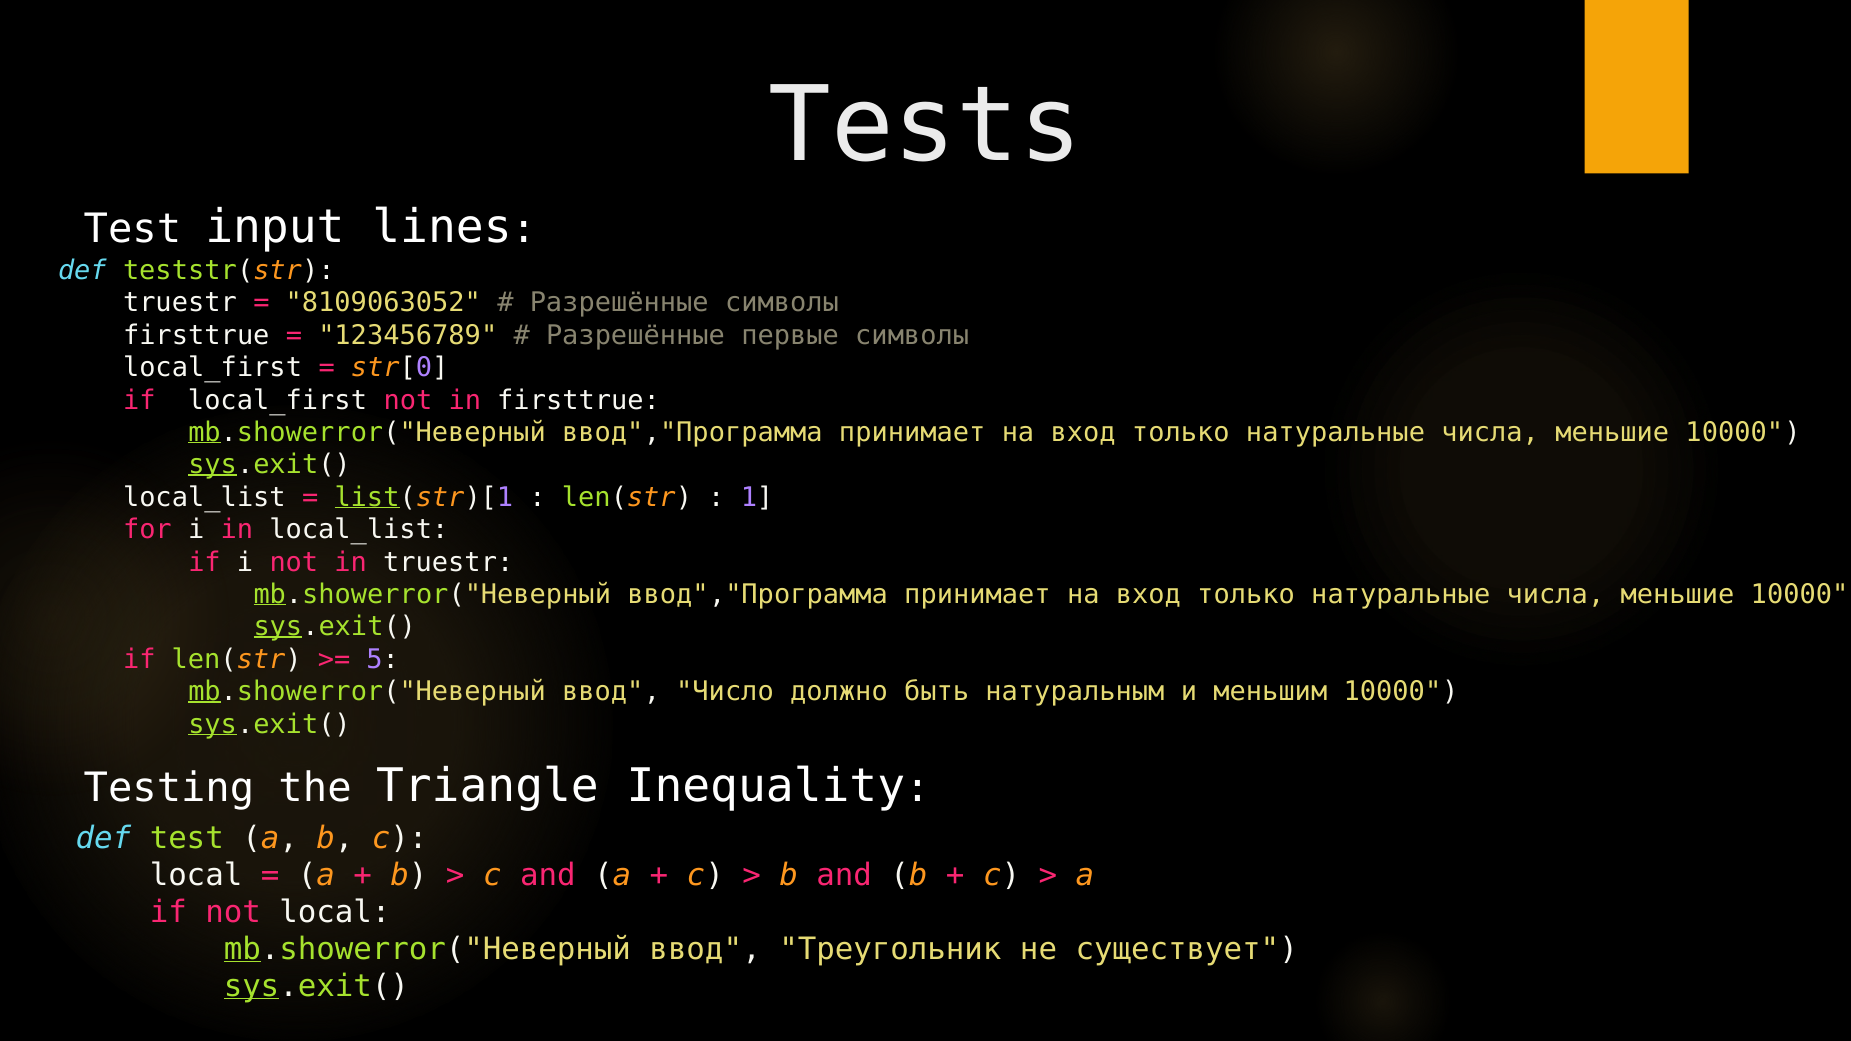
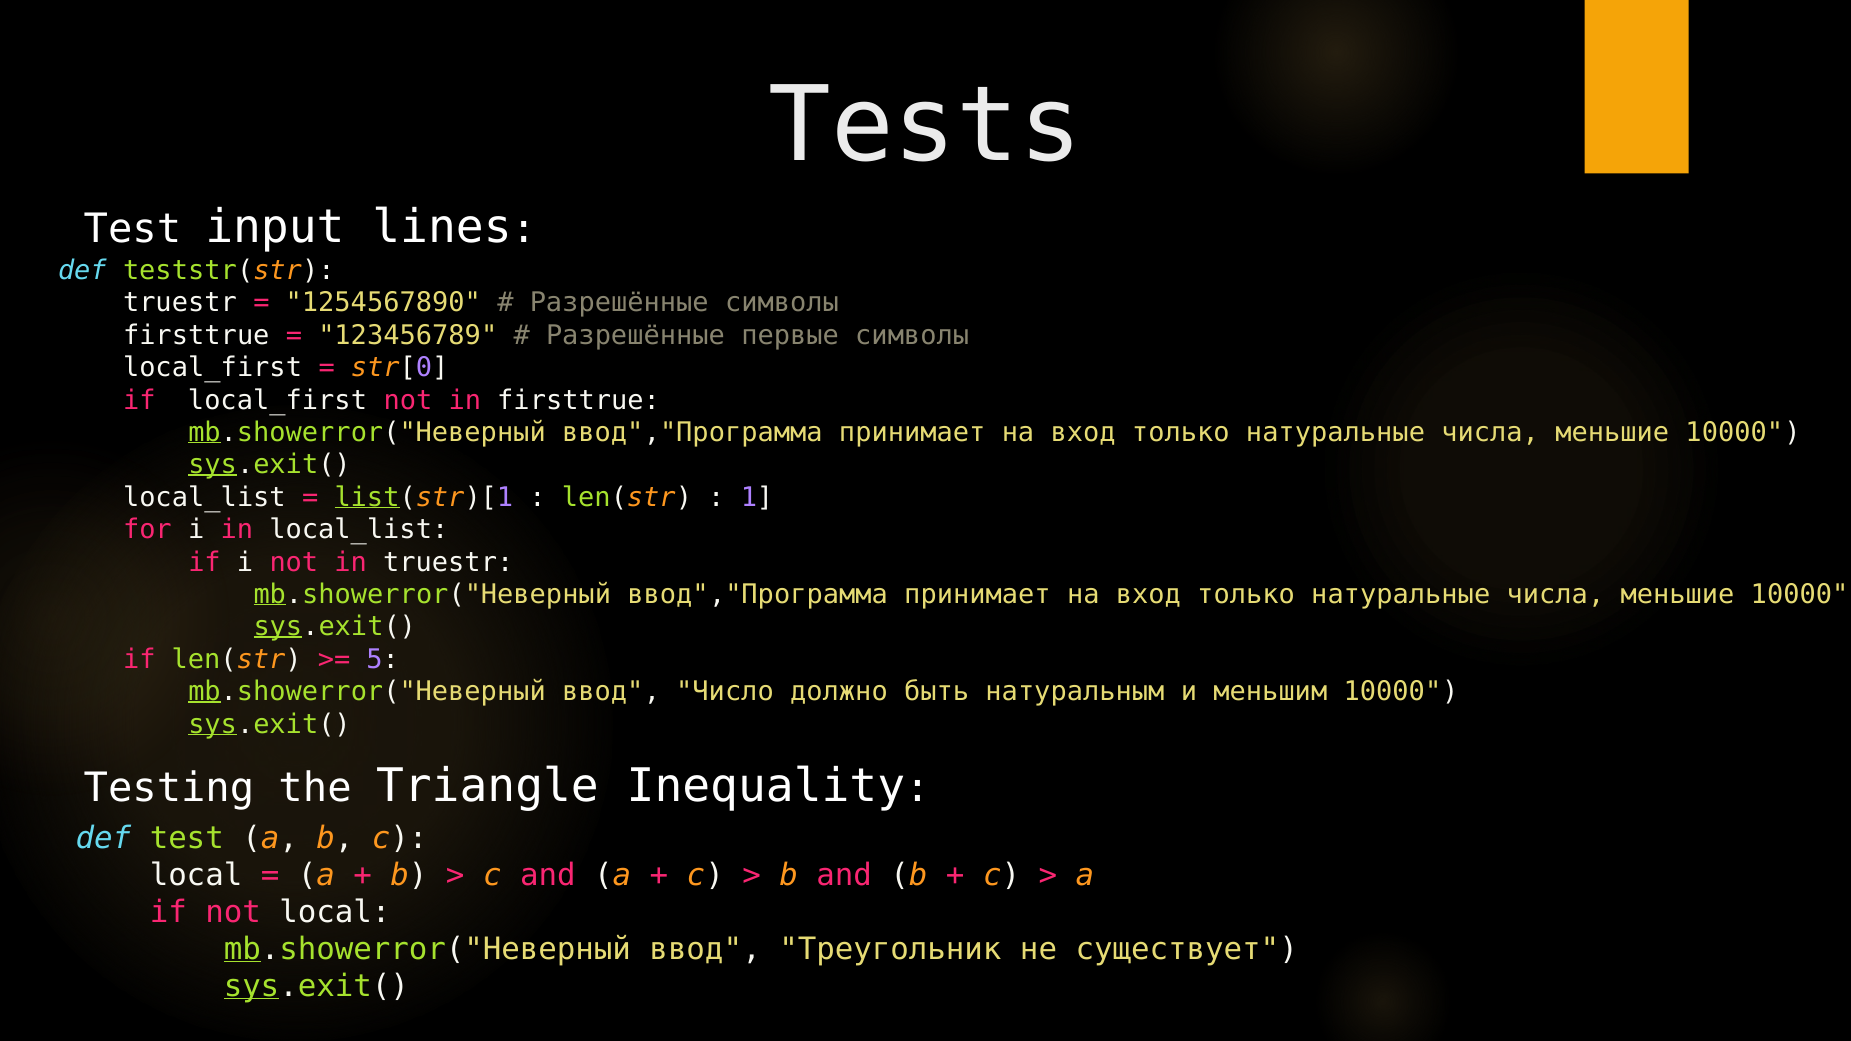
8109063052: 8109063052 -> 1254567890
